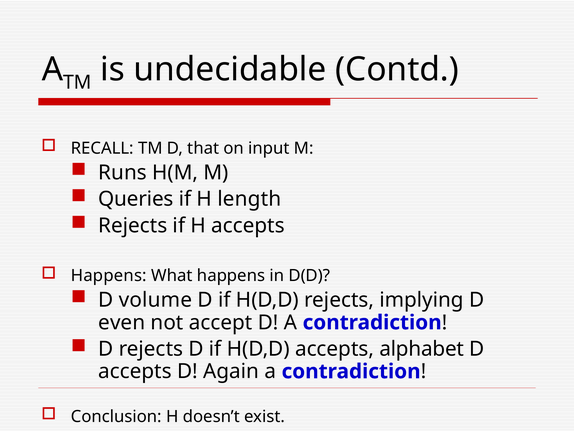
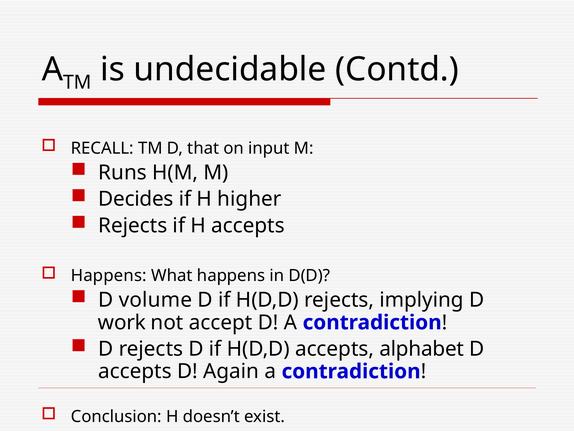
Queries: Queries -> Decides
length: length -> higher
even: even -> work
